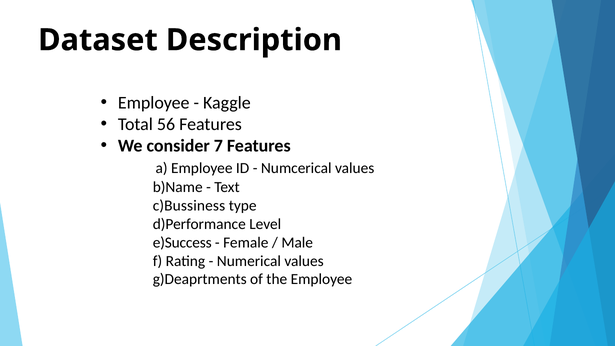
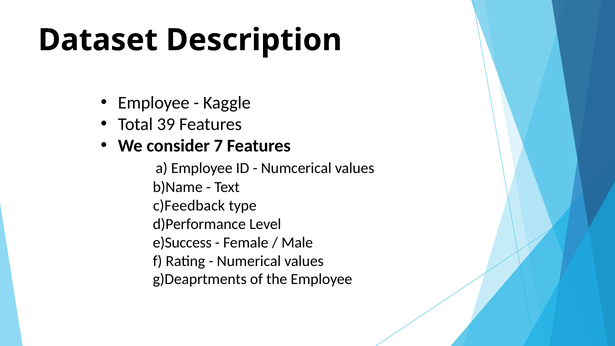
56: 56 -> 39
c)Bussiness: c)Bussiness -> c)Feedback
